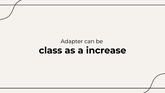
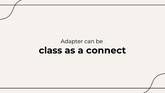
increase: increase -> connect
